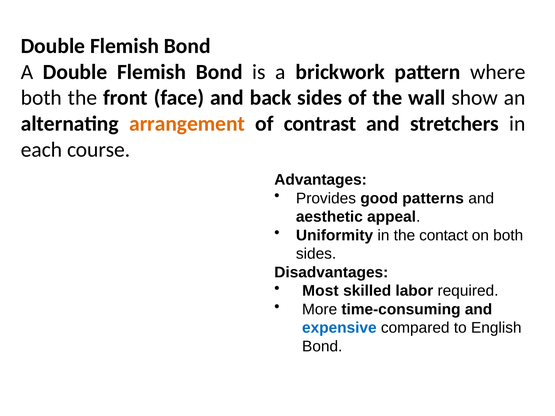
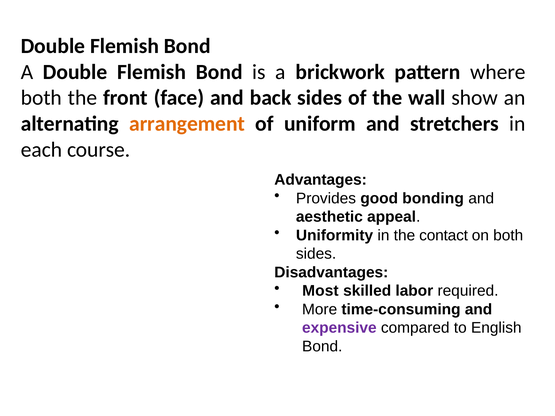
contrast: contrast -> uniform
patterns: patterns -> bonding
expensive colour: blue -> purple
